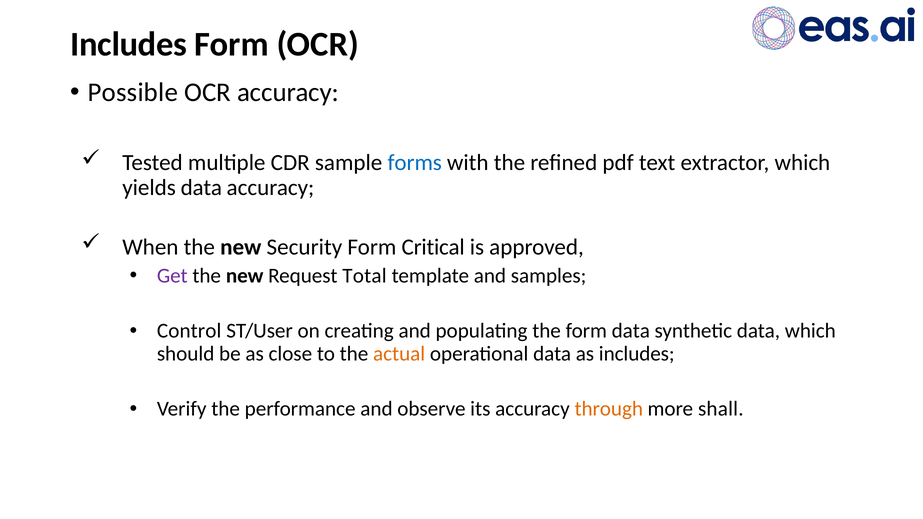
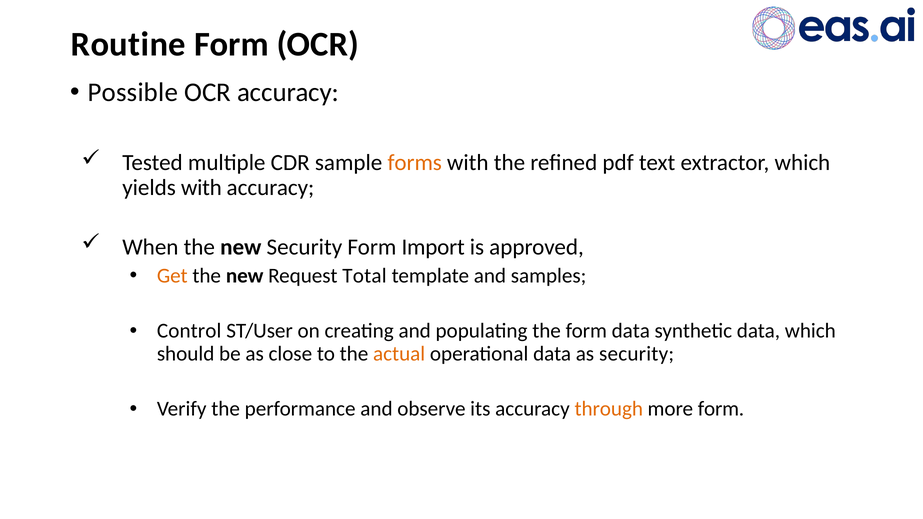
Includes at (129, 44): Includes -> Routine
forms colour: blue -> orange
yields data: data -> with
Critical: Critical -> Import
Get colour: purple -> orange
as includes: includes -> security
more shall: shall -> form
